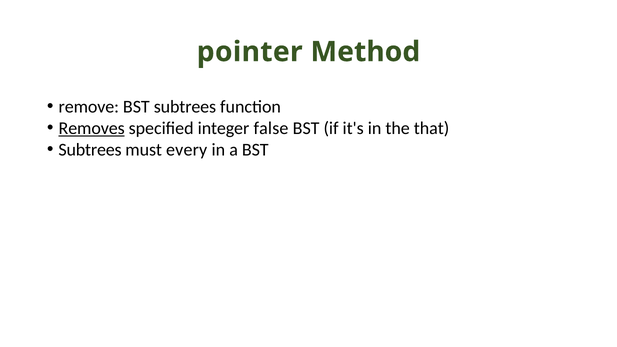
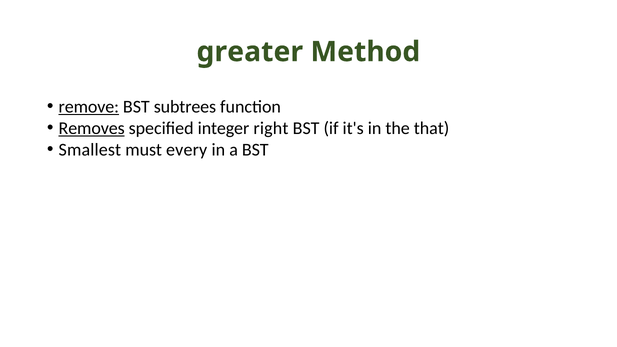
pointer: pointer -> greater
remove underline: none -> present
false: false -> right
Subtrees at (90, 150): Subtrees -> Smallest
